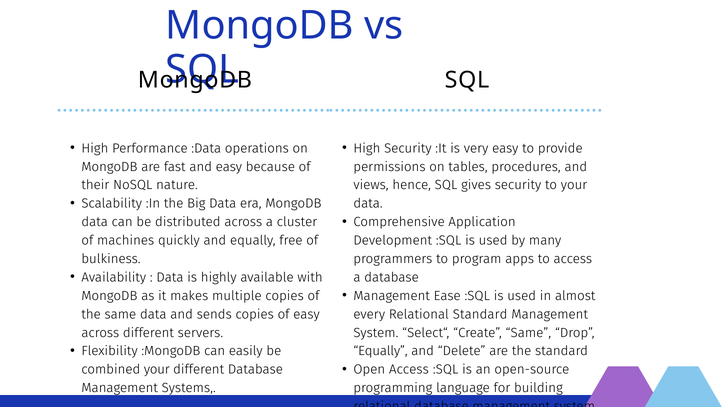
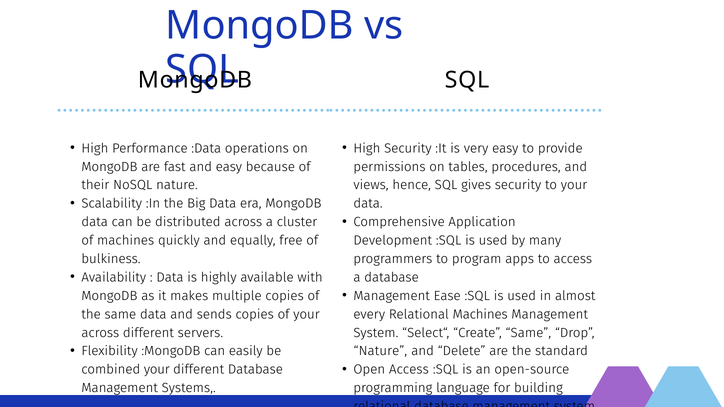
of easy: easy -> your
Relational Standard: Standard -> Machines
Equally at (381, 351): Equally -> Nature
